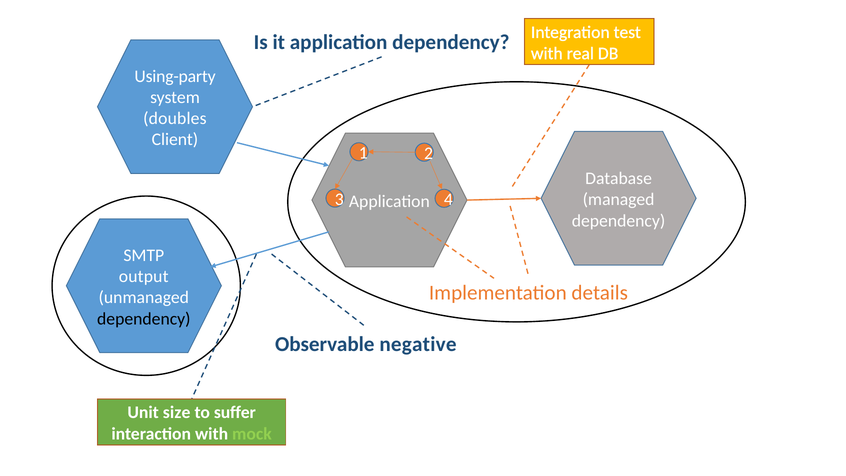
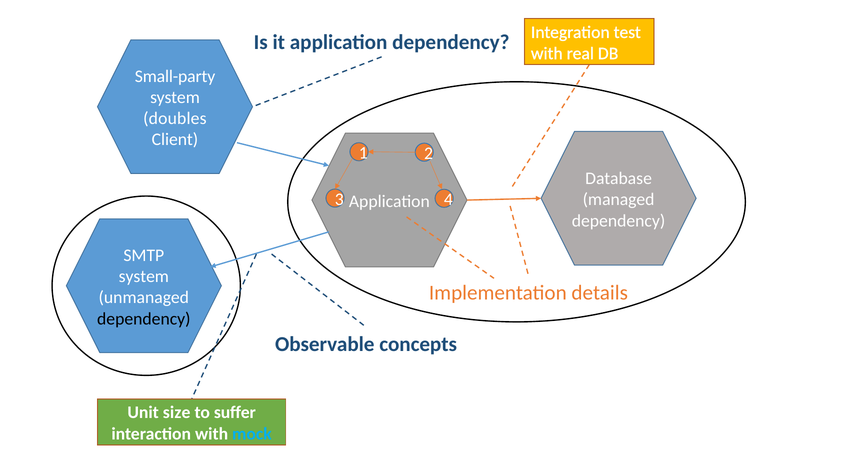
Using-party: Using-party -> Small-party
output at (144, 276): output -> system
negative: negative -> concepts
mock colour: light green -> light blue
